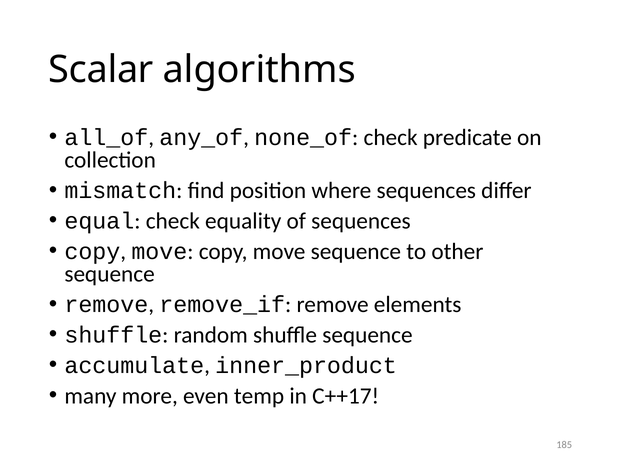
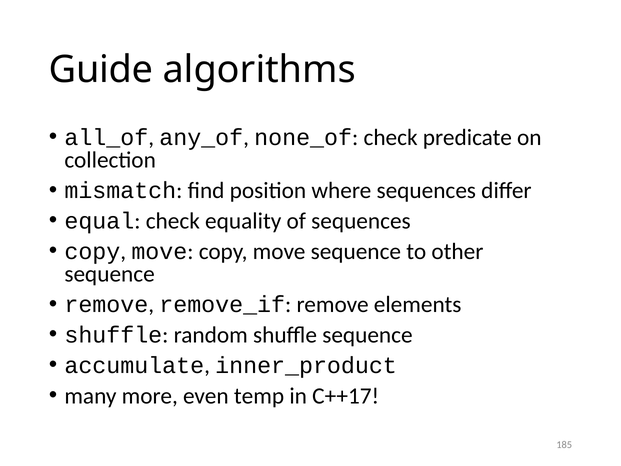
Scalar: Scalar -> Guide
